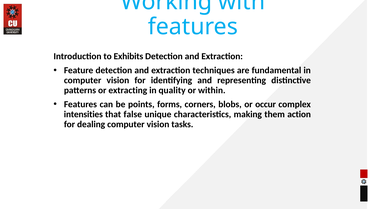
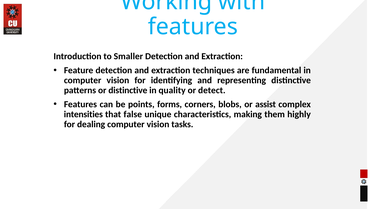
Exhibits: Exhibits -> Smaller
or extracting: extracting -> distinctive
within: within -> detect
occur: occur -> assist
action: action -> highly
